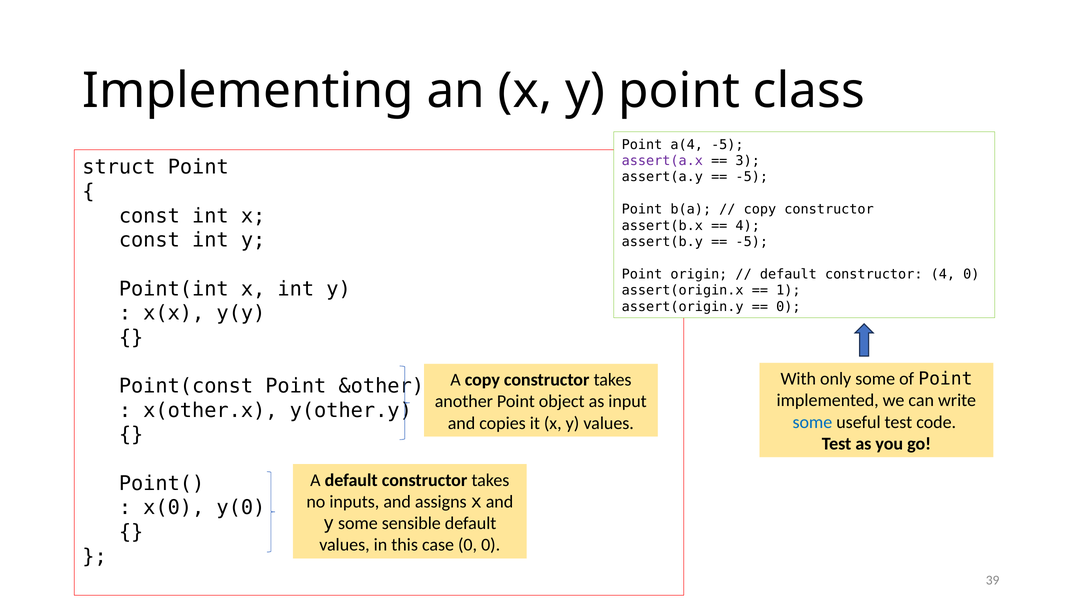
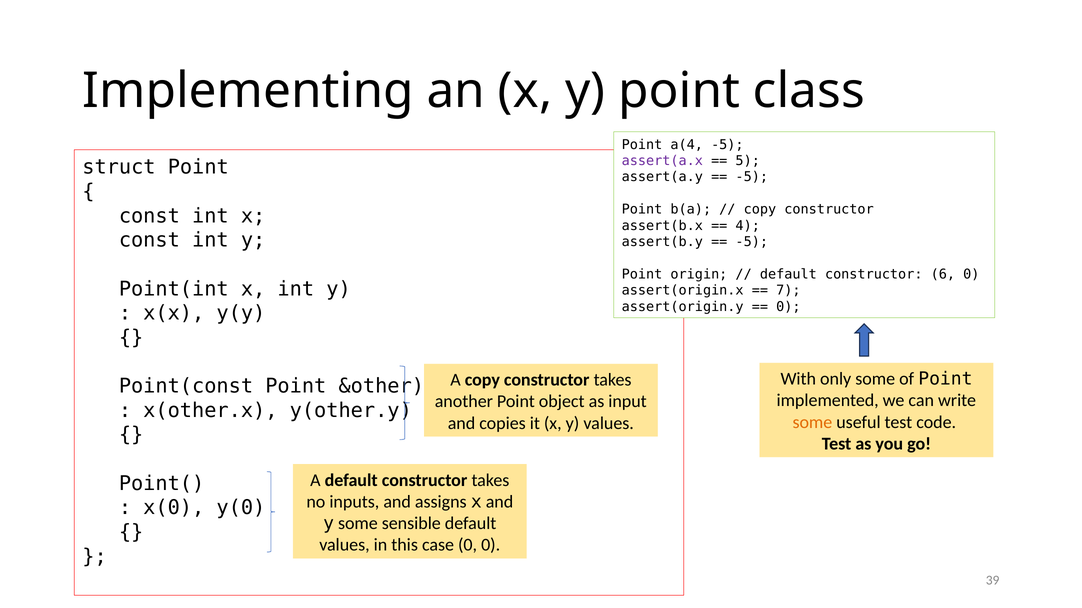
3: 3 -> 5
constructor 4: 4 -> 6
1: 1 -> 7
some at (812, 423) colour: blue -> orange
